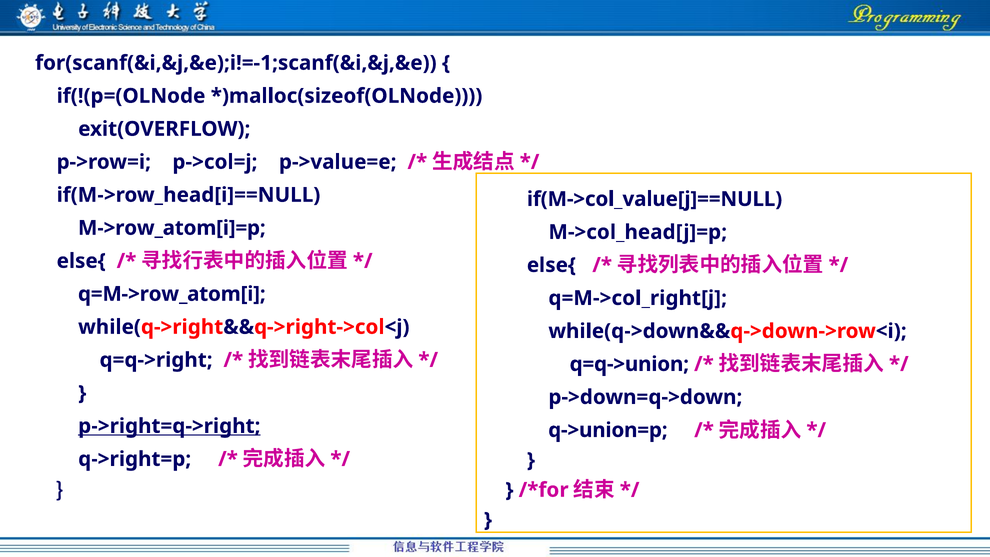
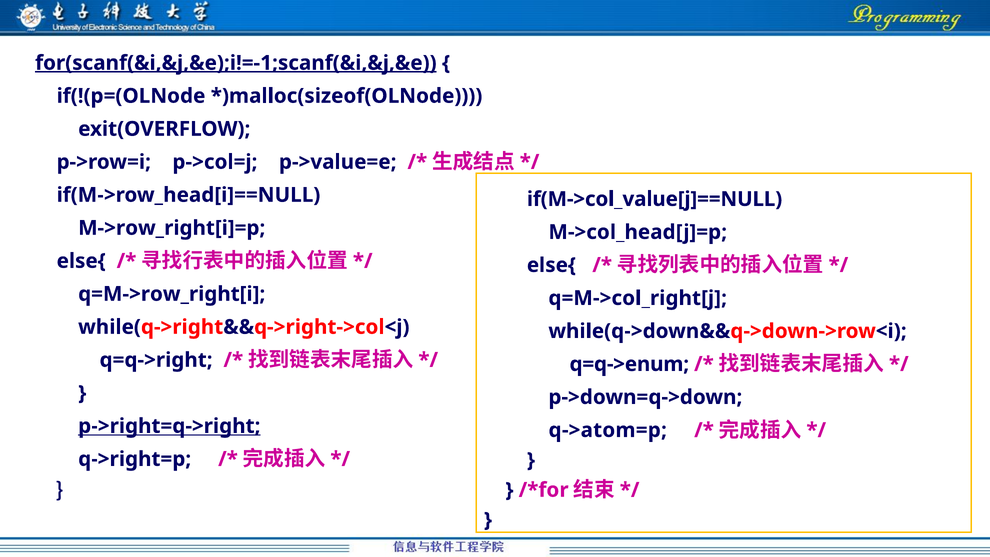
for(scanf(&i,&j,&e);i!=-1;scanf(&i,&j,&e underline: none -> present
M->row_atom[i]=p: M->row_atom[i]=p -> M->row_right[i]=p
q=M->row_atom[i: q=M->row_atom[i -> q=M->row_right[i
q=q->union: q=q->union -> q=q->enum
q->union=p: q->union=p -> q->atom=p
